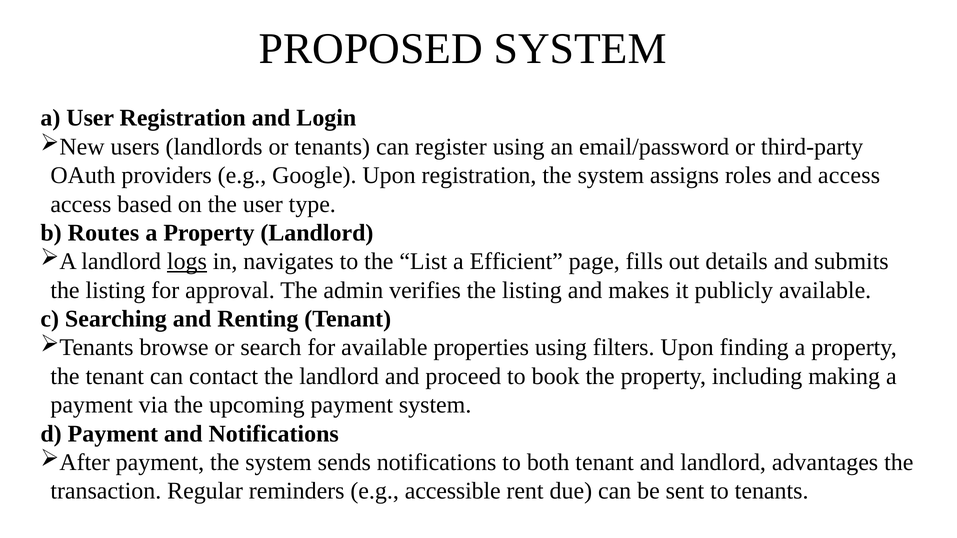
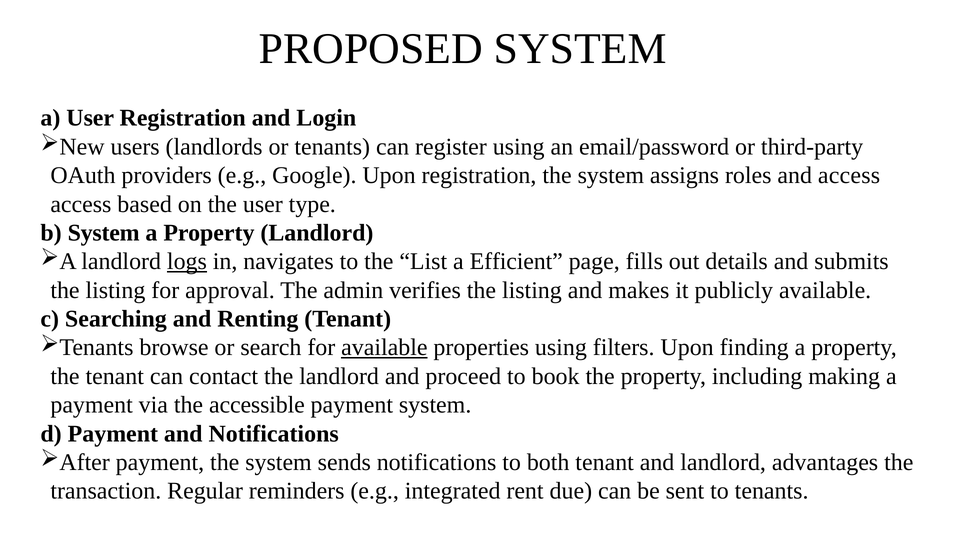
b Routes: Routes -> System
available at (384, 348) underline: none -> present
upcoming: upcoming -> accessible
accessible: accessible -> integrated
